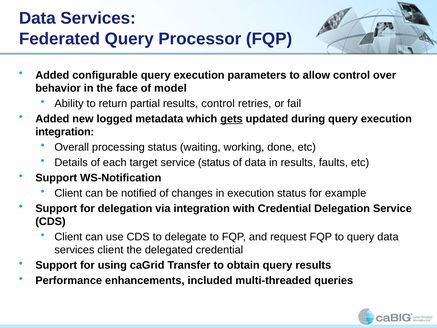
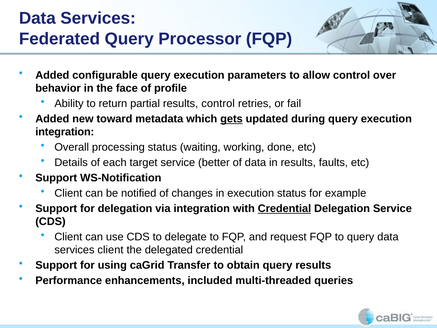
model: model -> profile
logged: logged -> toward
service status: status -> better
Credential at (284, 208) underline: none -> present
